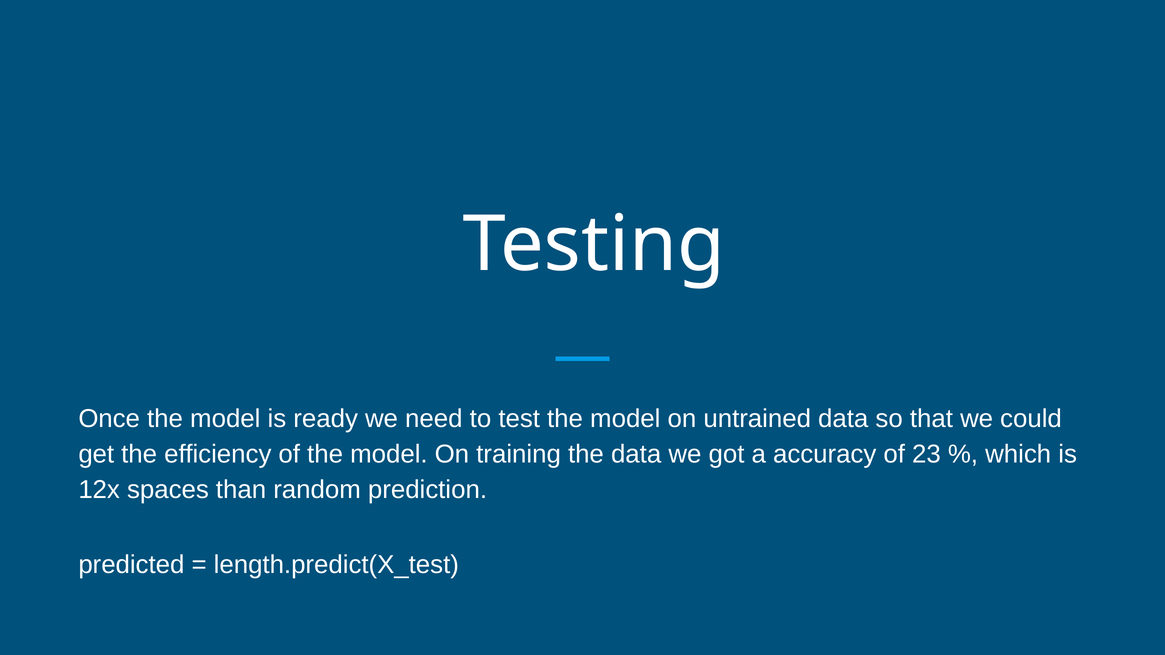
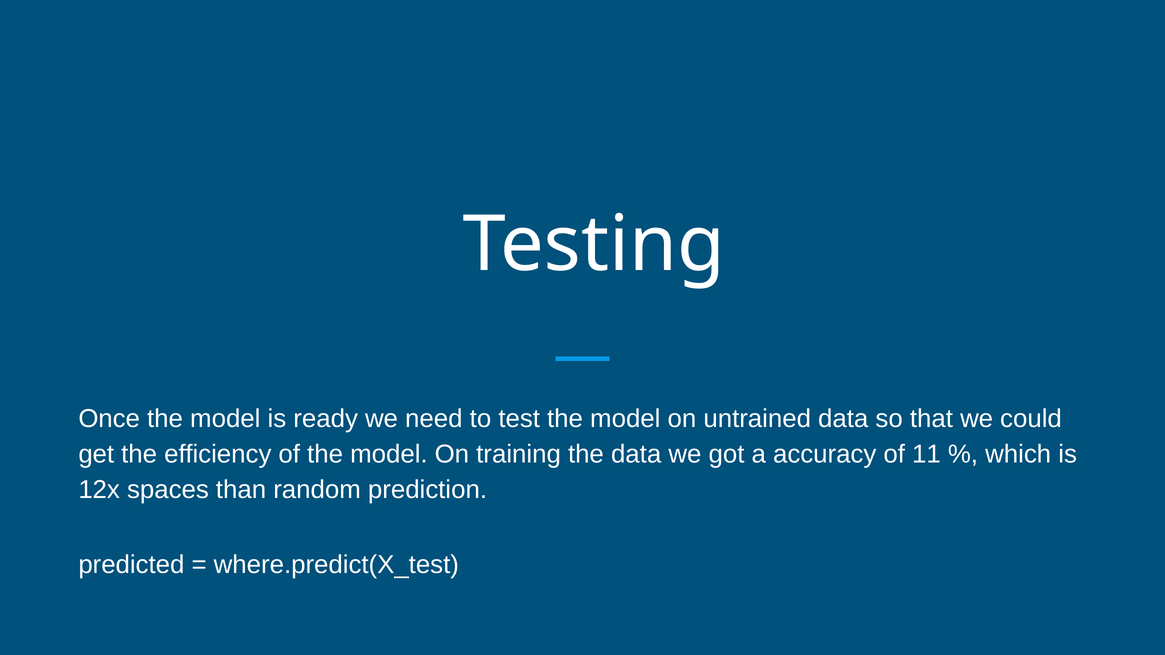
23: 23 -> 11
length.predict(X_test: length.predict(X_test -> where.predict(X_test
